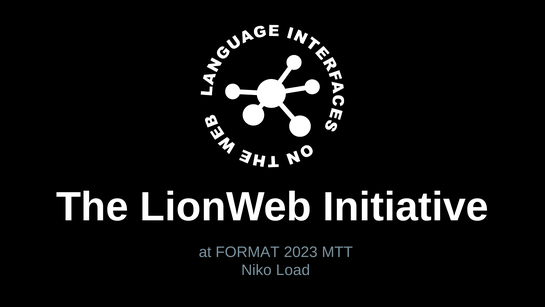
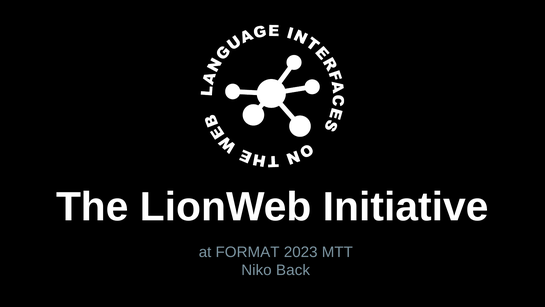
Load: Load -> Back
